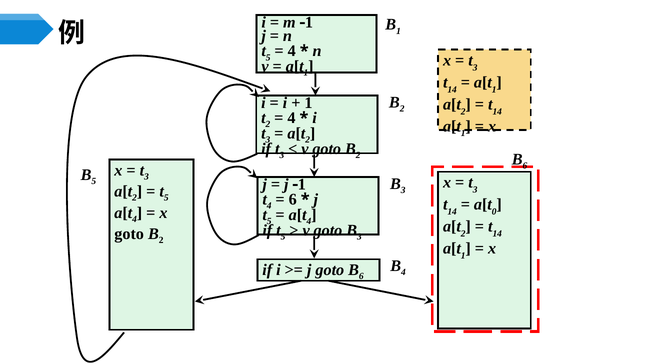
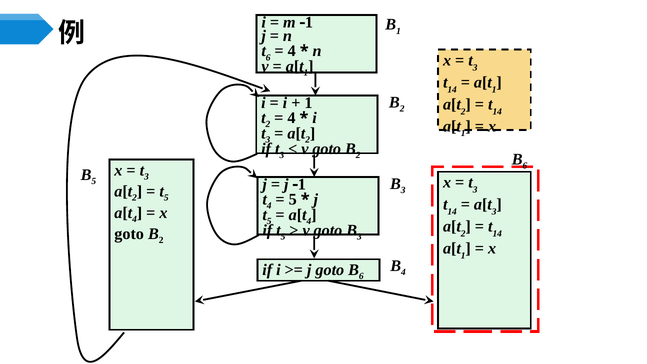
5 at (268, 57): 5 -> 6
6 at (293, 199): 6 -> 5
0 at (494, 212): 0 -> 3
